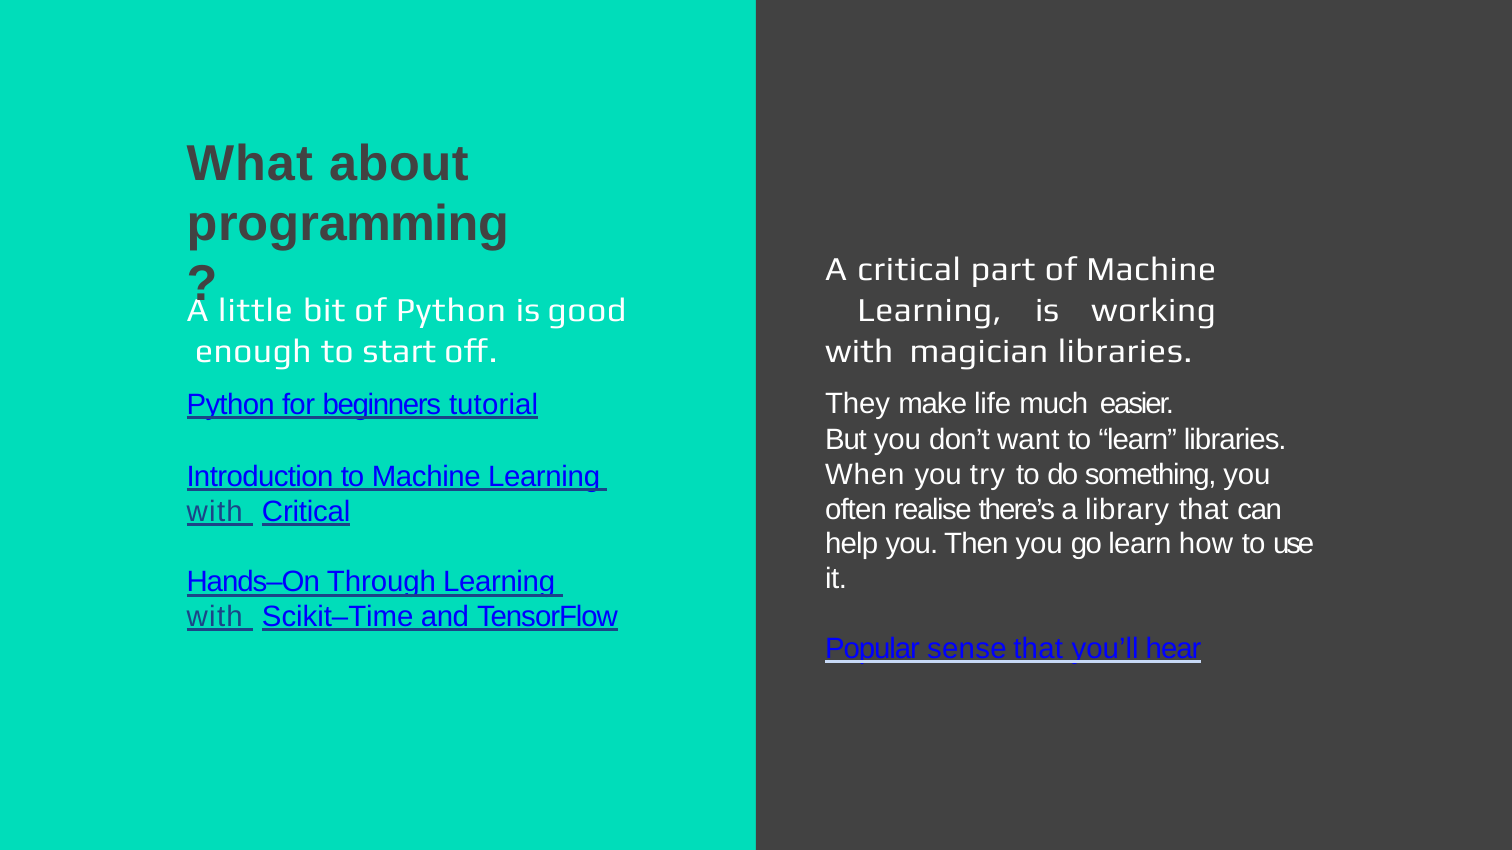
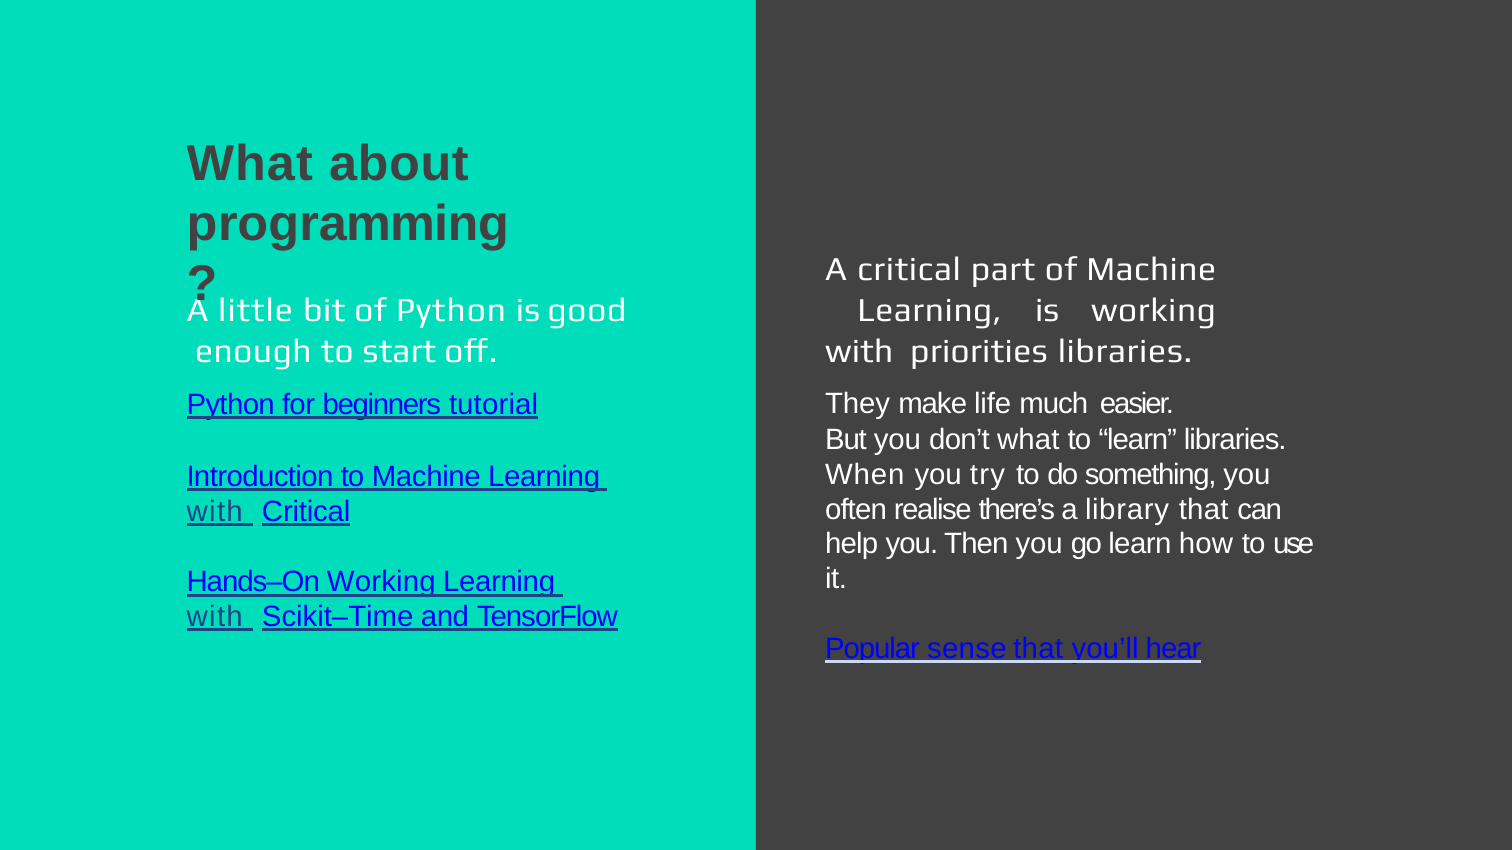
magician: magician -> priorities
don’t want: want -> what
Hands–On Through: Through -> Working
